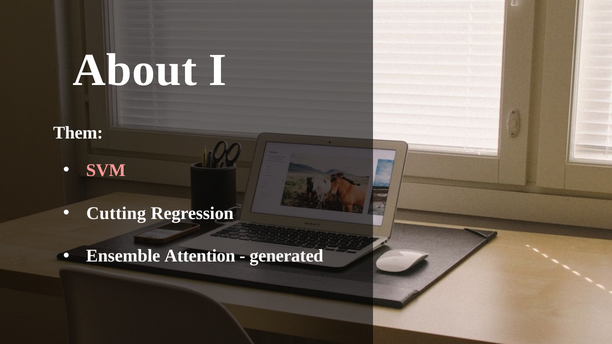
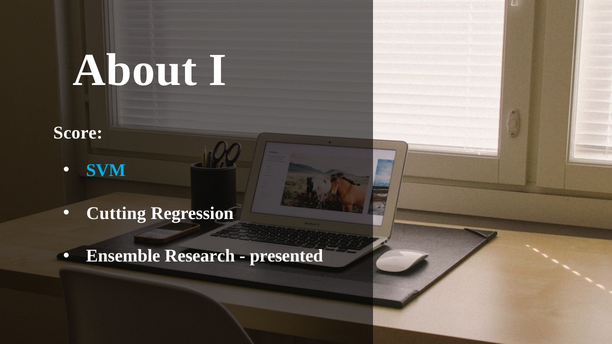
Them: Them -> Score
SVM colour: pink -> light blue
Attention: Attention -> Research
generated: generated -> presented
